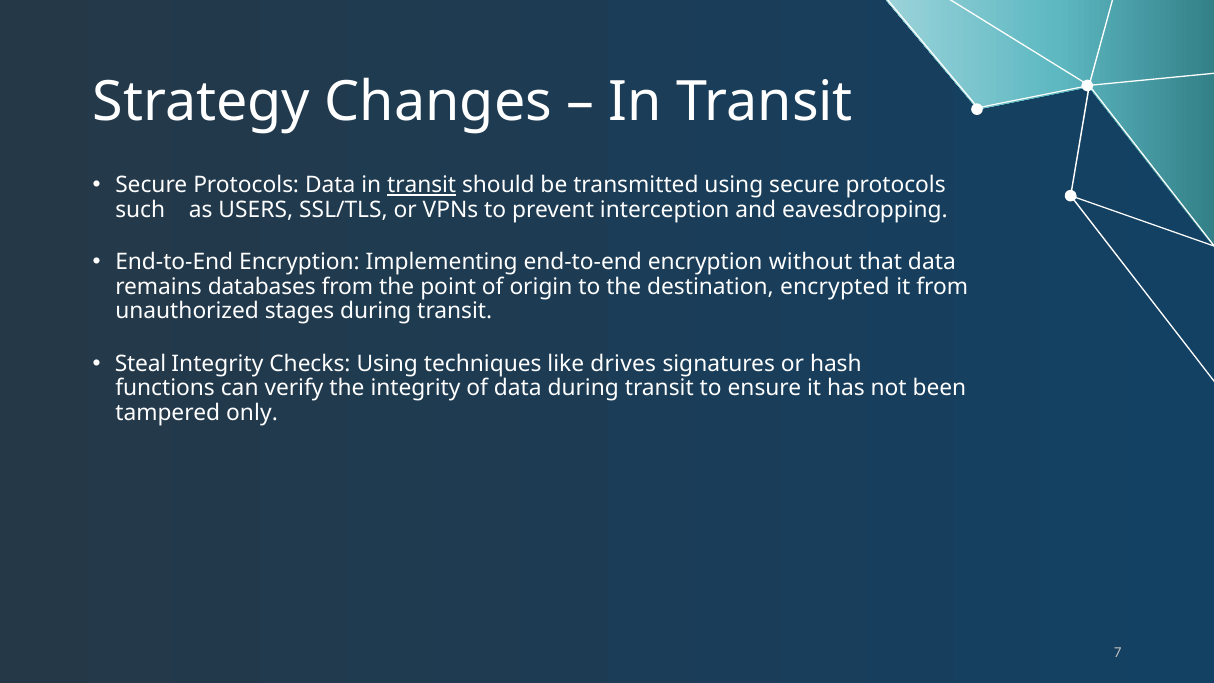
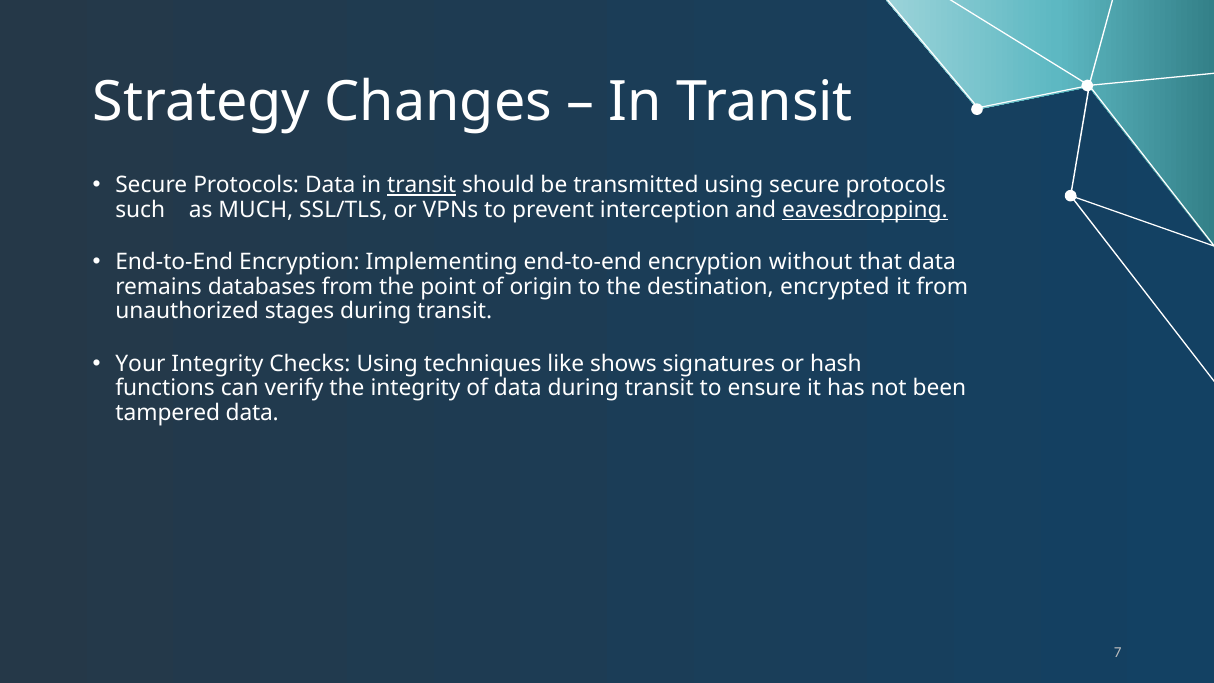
USERS: USERS -> MUCH
eavesdropping underline: none -> present
Steal: Steal -> Your
drives: drives -> shows
tampered only: only -> data
